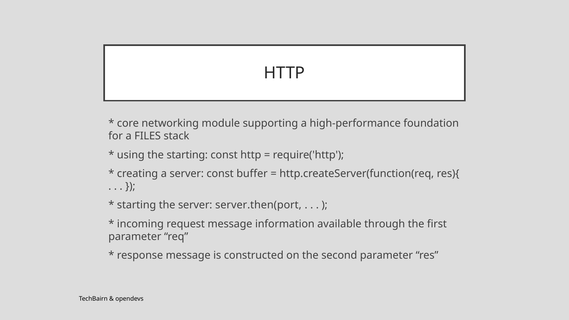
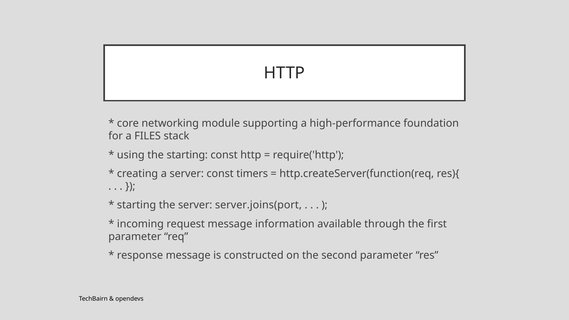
buffer: buffer -> timers
server.then(port: server.then(port -> server.joins(port
